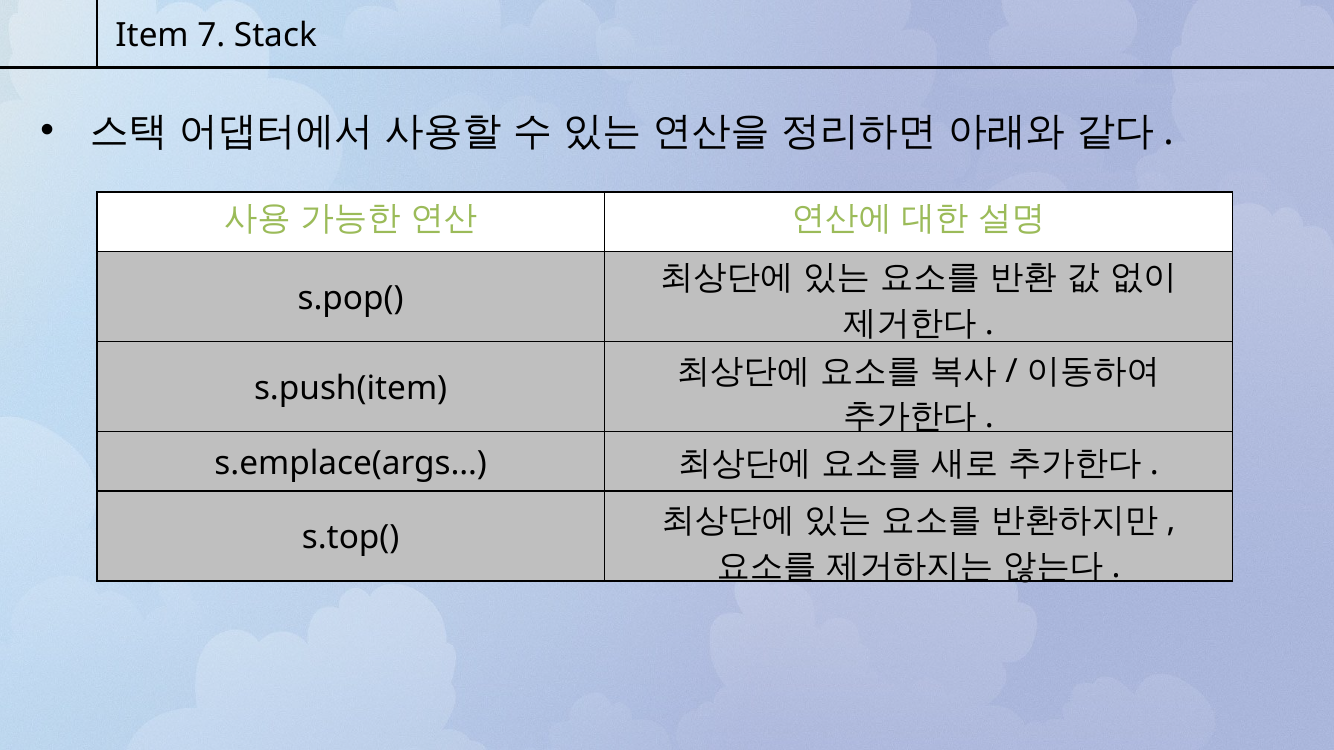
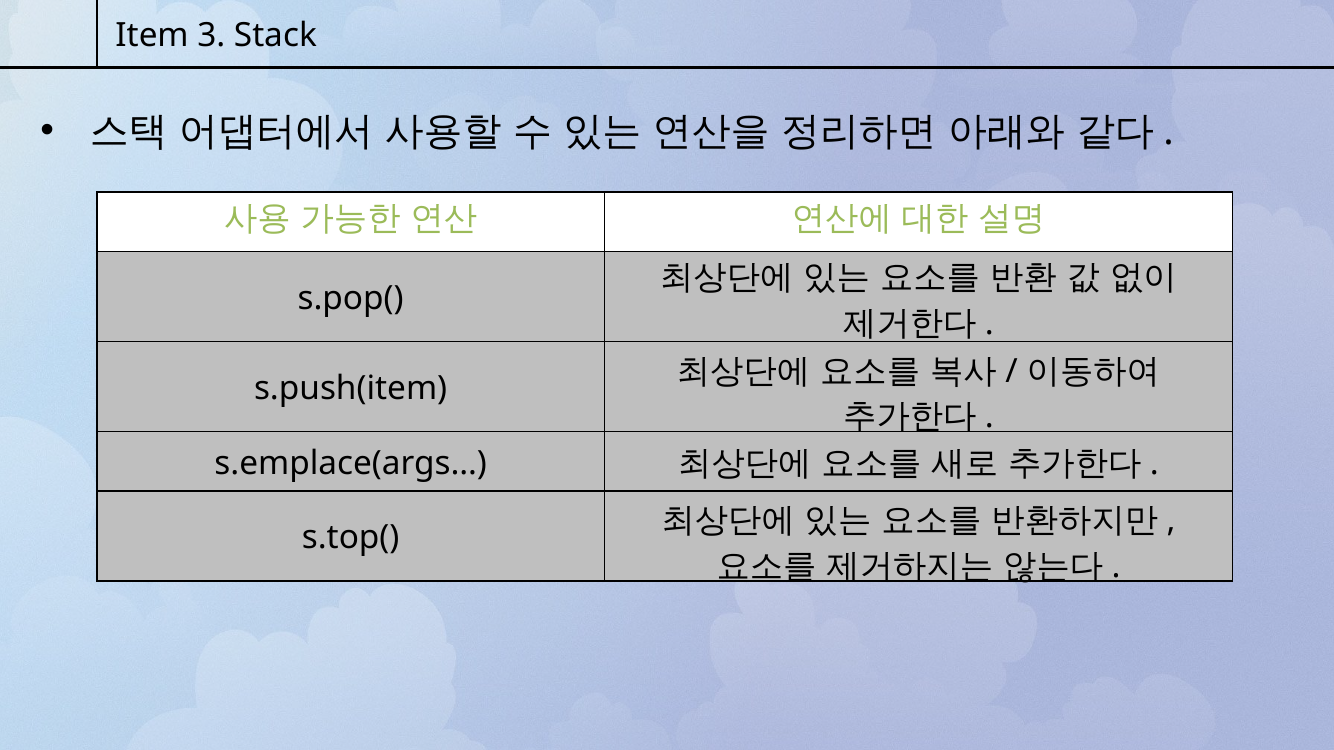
7: 7 -> 3
